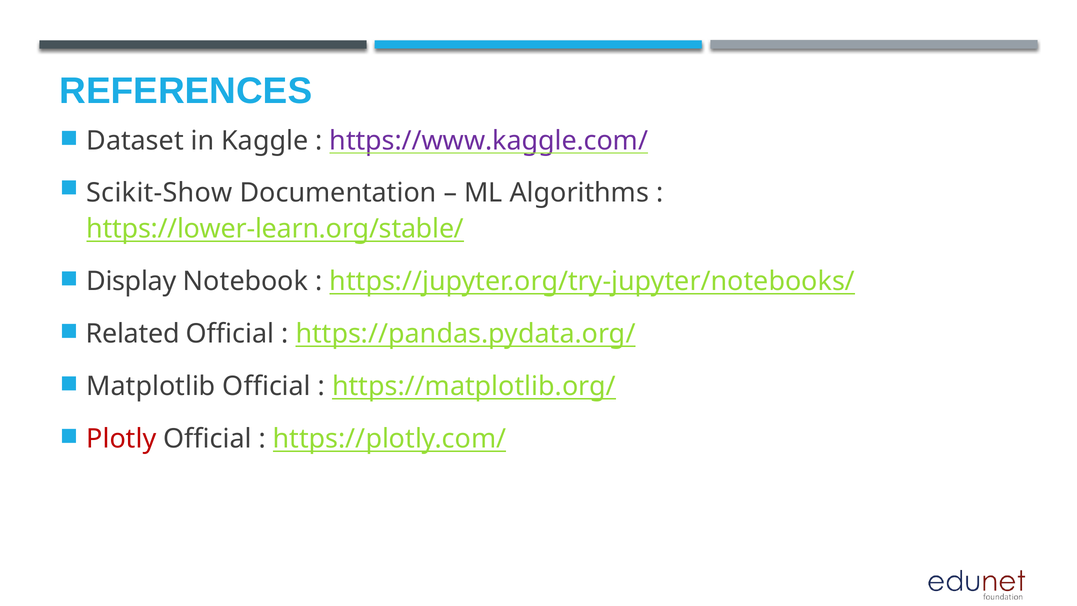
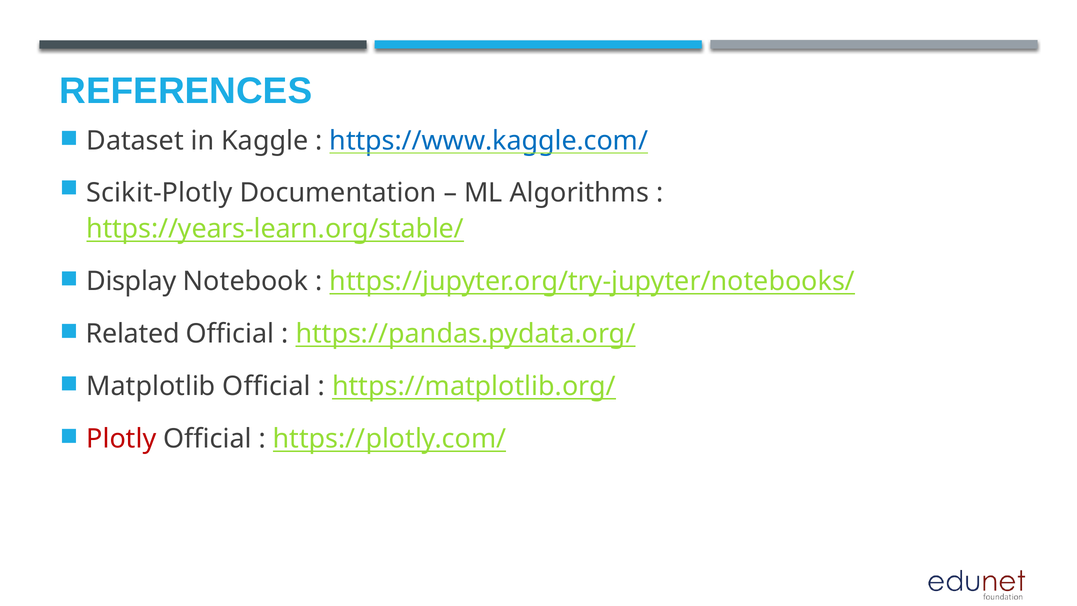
https://www.kaggle.com/ colour: purple -> blue
Scikit-Show: Scikit-Show -> Scikit-Plotly
https://lower-learn.org/stable/: https://lower-learn.org/stable/ -> https://years-learn.org/stable/
